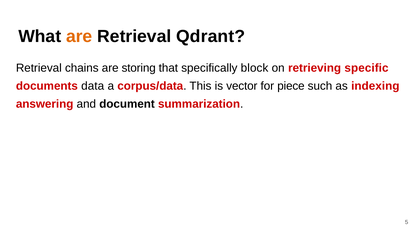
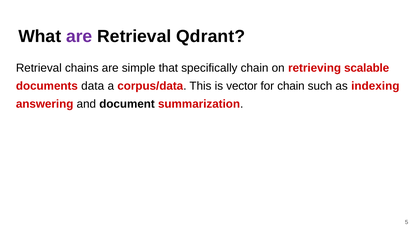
are at (79, 36) colour: orange -> purple
storing: storing -> simple
specifically block: block -> chain
specific: specific -> scalable
for piece: piece -> chain
